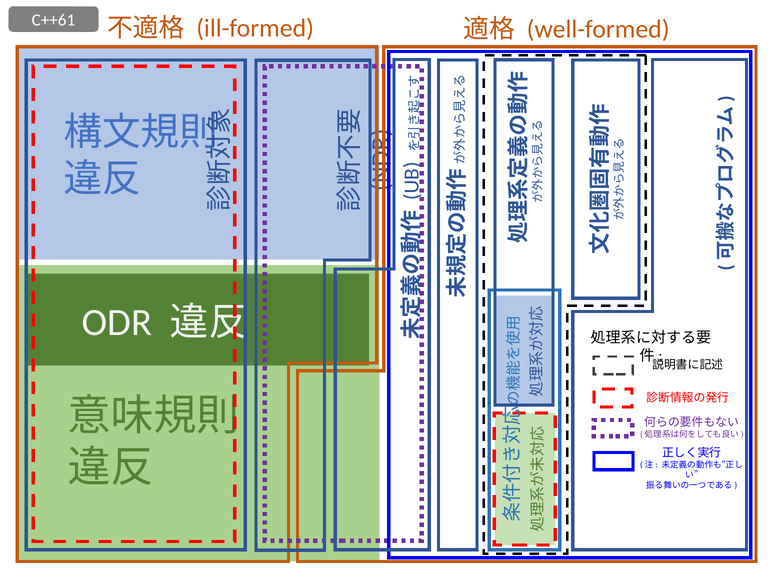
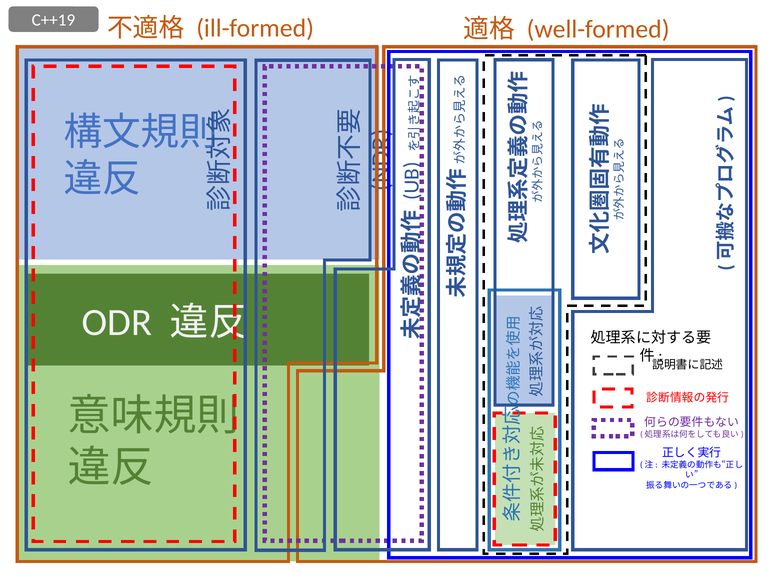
C++61: C++61 -> C++19
